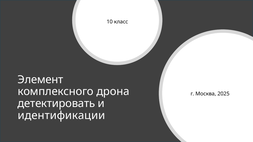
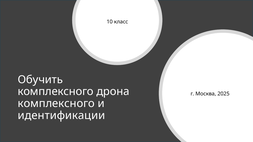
Элемент: Элемент -> Обучить
детектировать at (56, 104): детектировать -> комплексного
